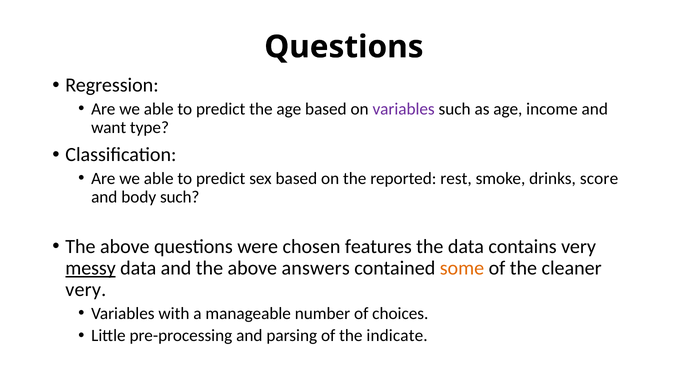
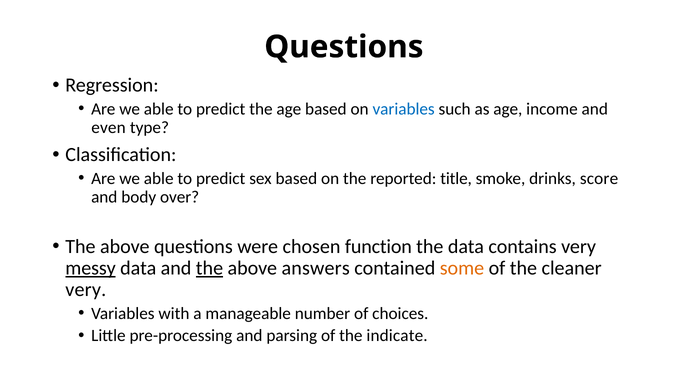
variables at (404, 109) colour: purple -> blue
want: want -> even
rest: rest -> title
body such: such -> over
features: features -> function
the at (209, 268) underline: none -> present
